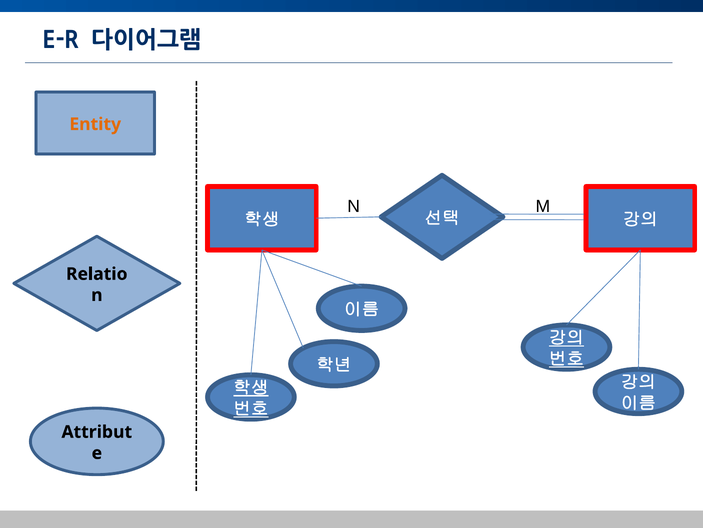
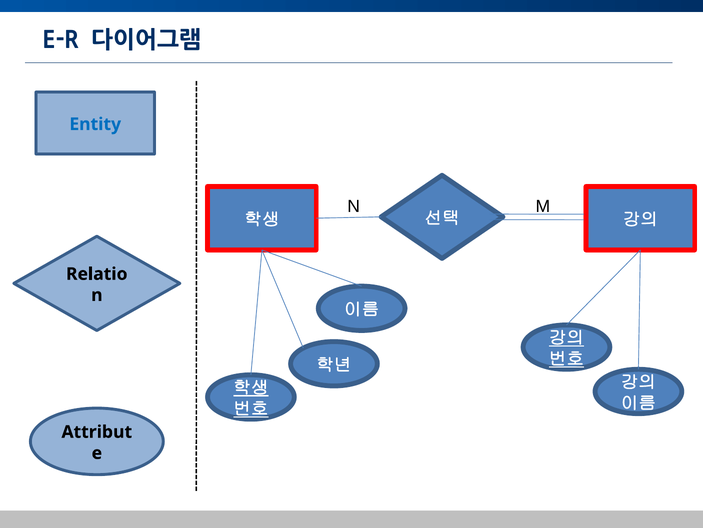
Entity colour: orange -> blue
